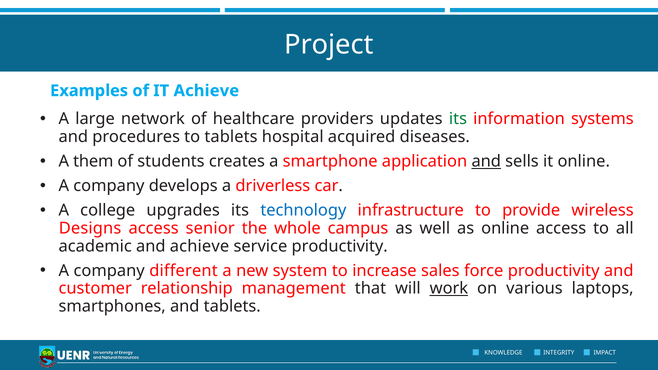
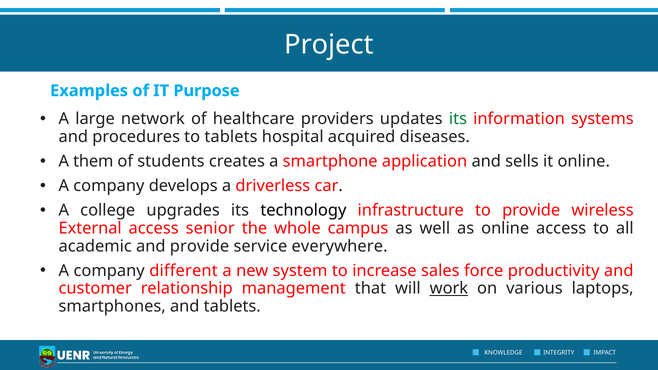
IT Achieve: Achieve -> Purpose
and at (486, 161) underline: present -> none
technology colour: blue -> black
Designs: Designs -> External
and achieve: achieve -> provide
service productivity: productivity -> everywhere
